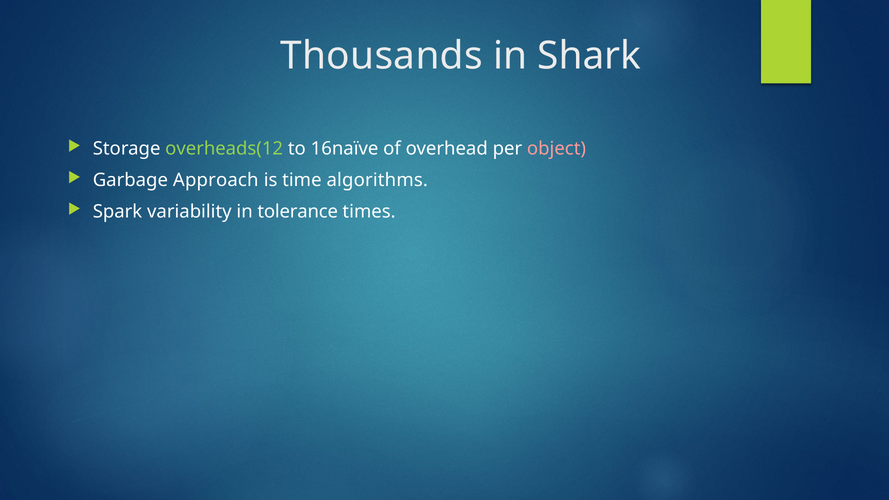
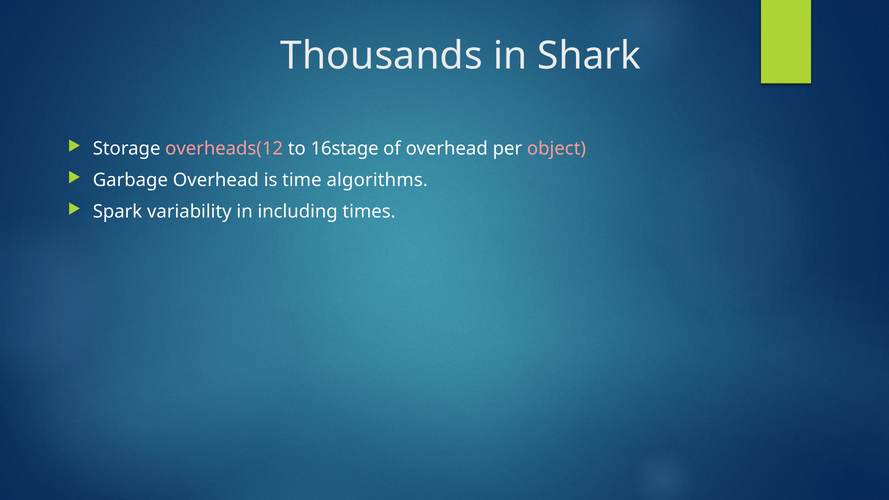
overheads(12 colour: light green -> pink
16naïve: 16naïve -> 16stage
Garbage Approach: Approach -> Overhead
tolerance: tolerance -> including
